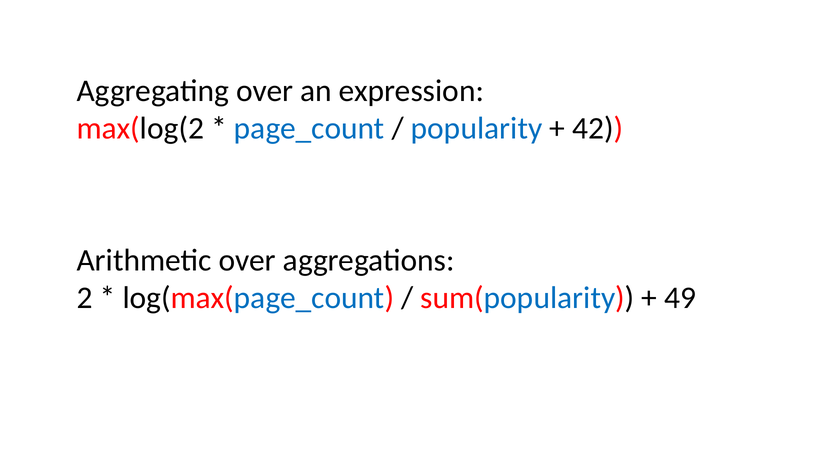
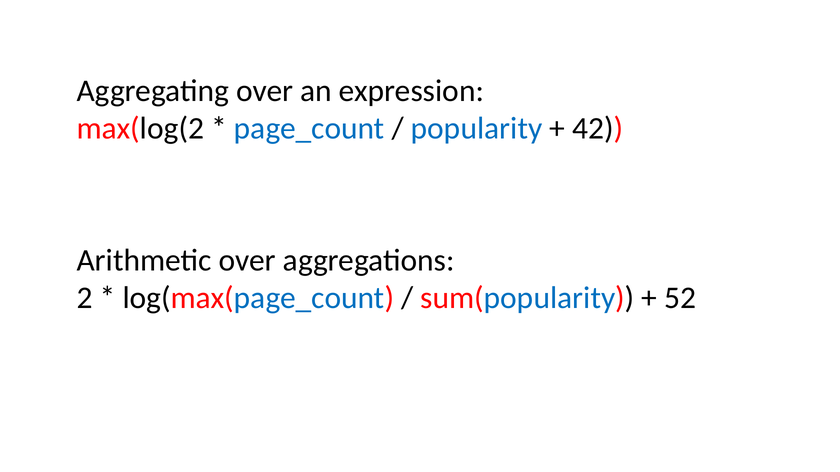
49: 49 -> 52
